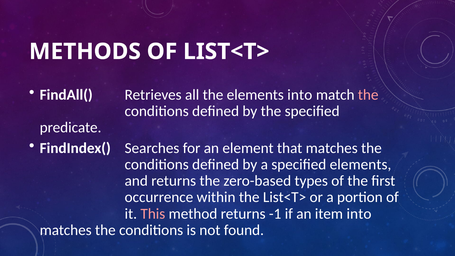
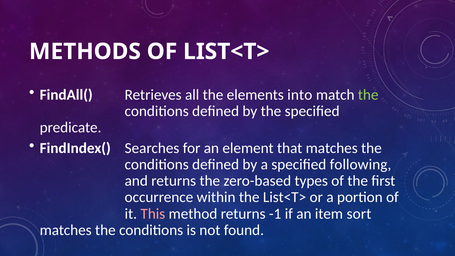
the at (368, 95) colour: pink -> light green
specified elements: elements -> following
item into: into -> sort
